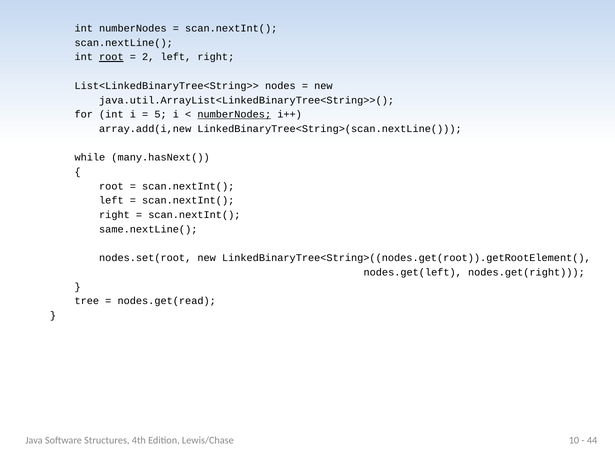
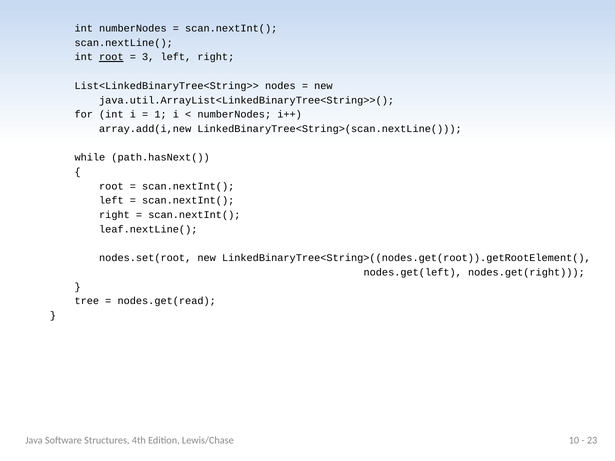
2: 2 -> 3
5: 5 -> 1
numberNodes at (234, 115) underline: present -> none
many.hasNext(: many.hasNext( -> path.hasNext(
same.nextLine(: same.nextLine( -> leaf.nextLine(
44: 44 -> 23
